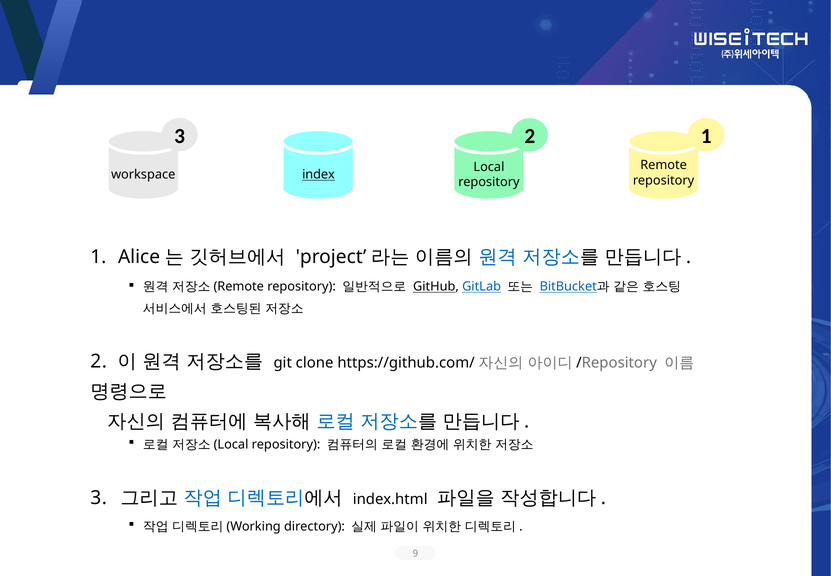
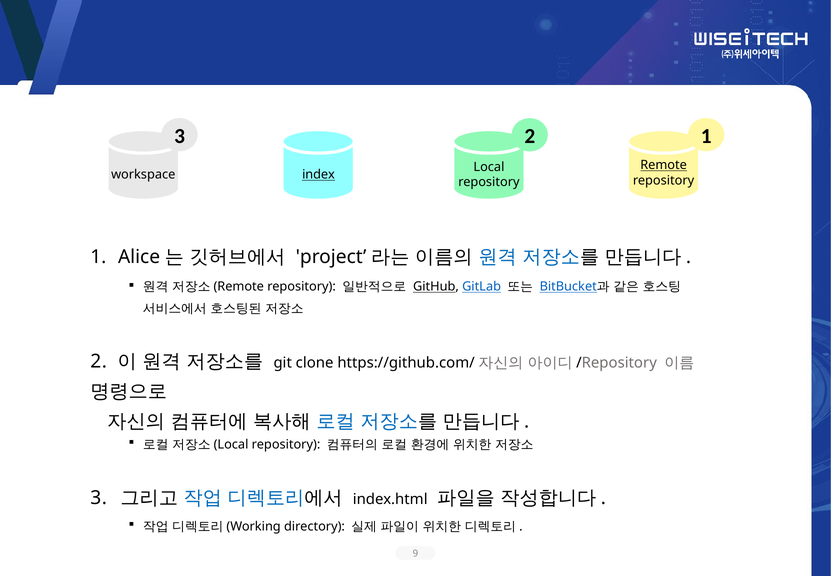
Remote underline: none -> present
